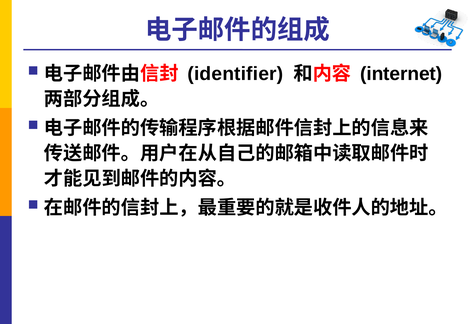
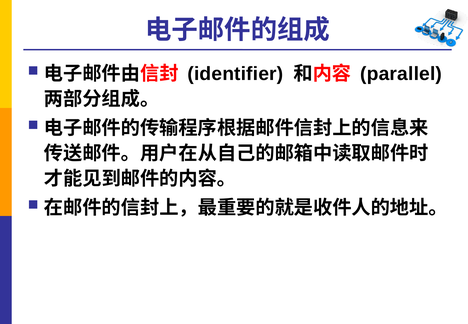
internet: internet -> parallel
